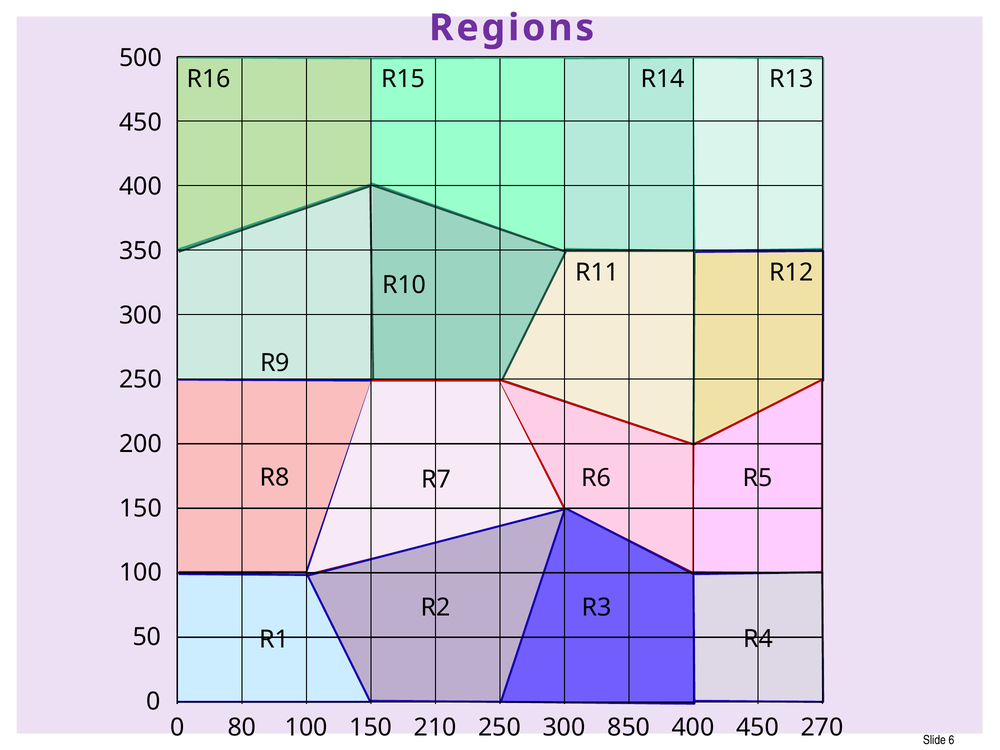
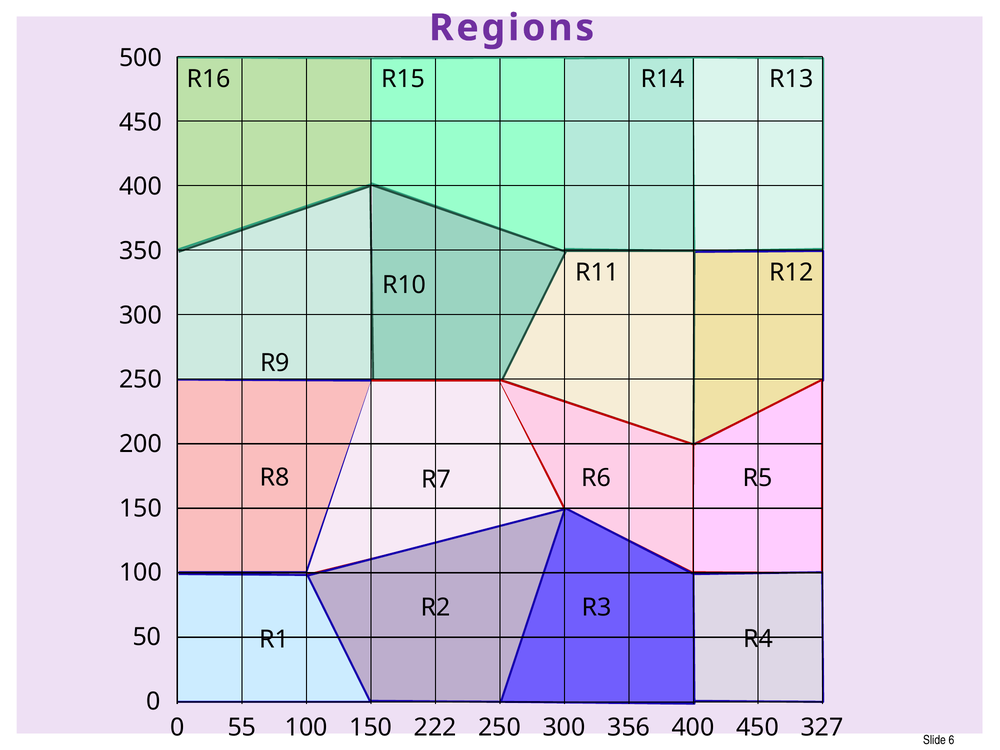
80: 80 -> 55
210: 210 -> 222
850: 850 -> 356
270: 270 -> 327
